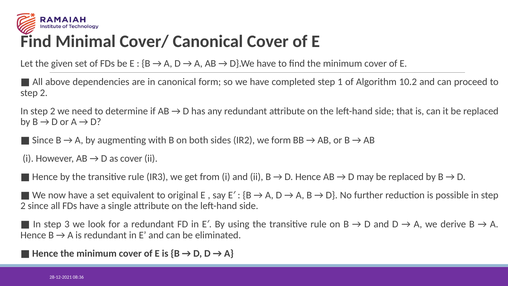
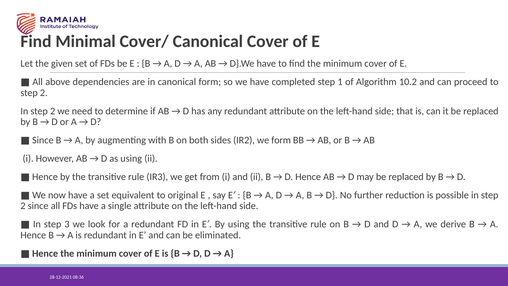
as cover: cover -> using
